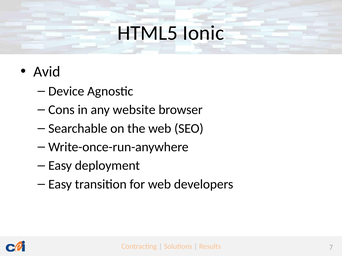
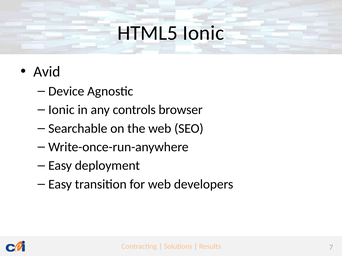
Cons at (61, 110): Cons -> Ionic
website: website -> controls
